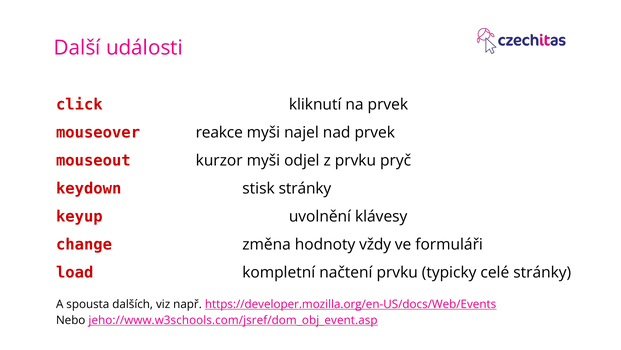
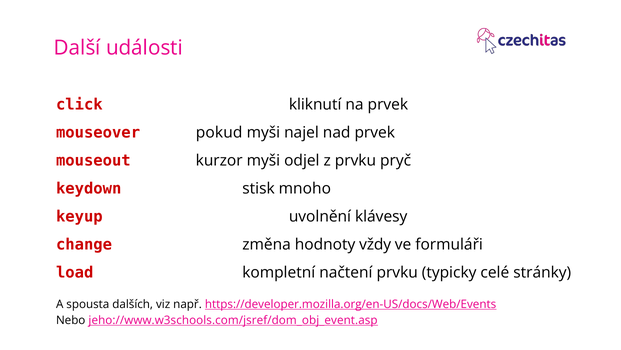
reakce: reakce -> pokud
stisk stránky: stránky -> mnoho
